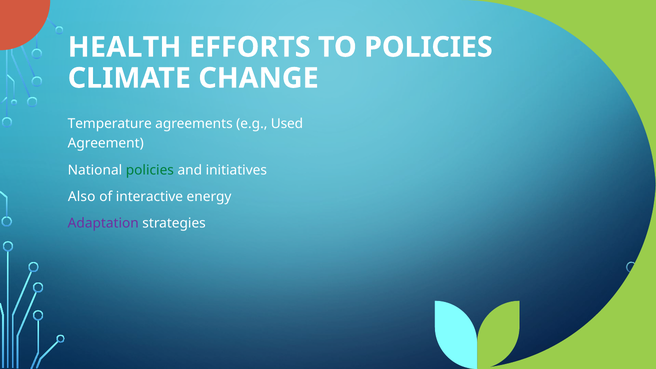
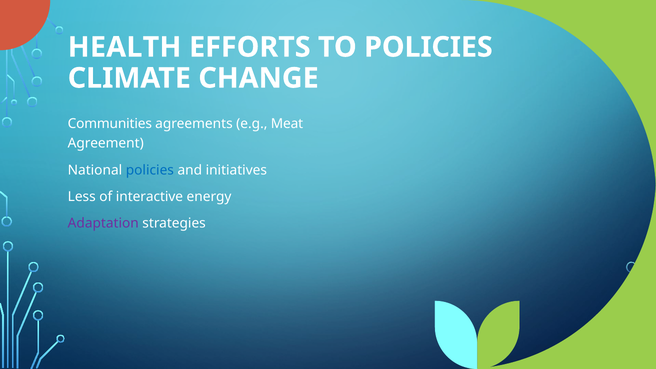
Temperature: Temperature -> Communities
Used: Used -> Meat
policies at (150, 170) colour: green -> blue
Also: Also -> Less
